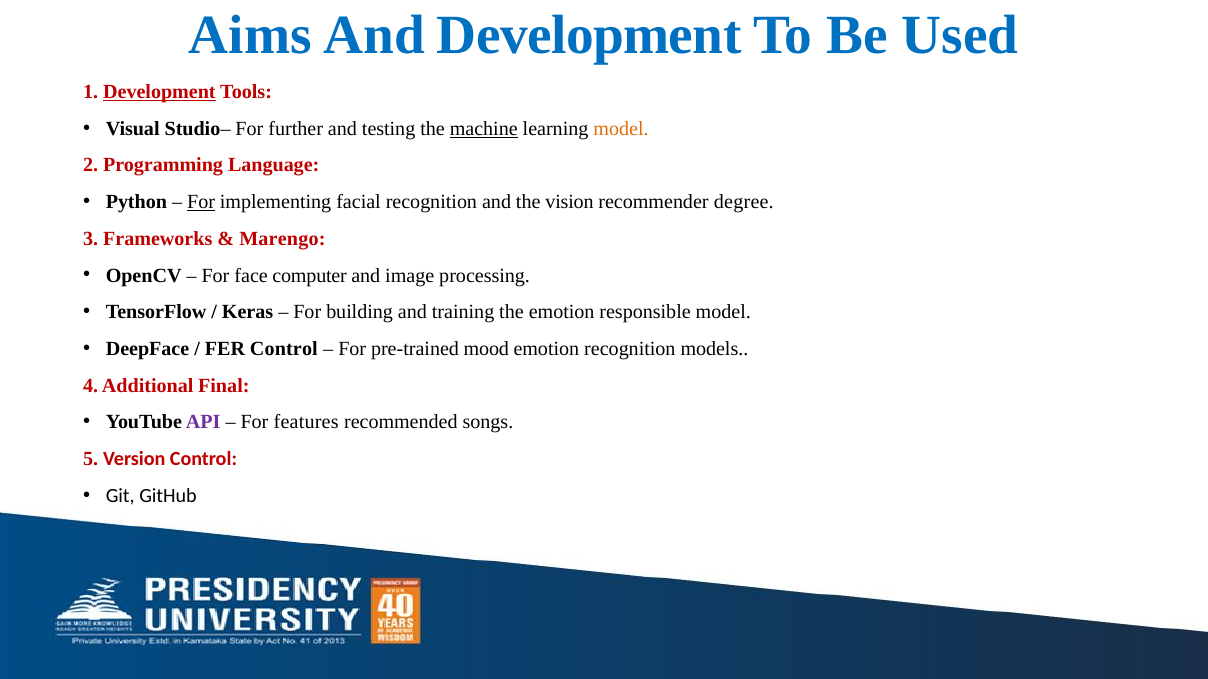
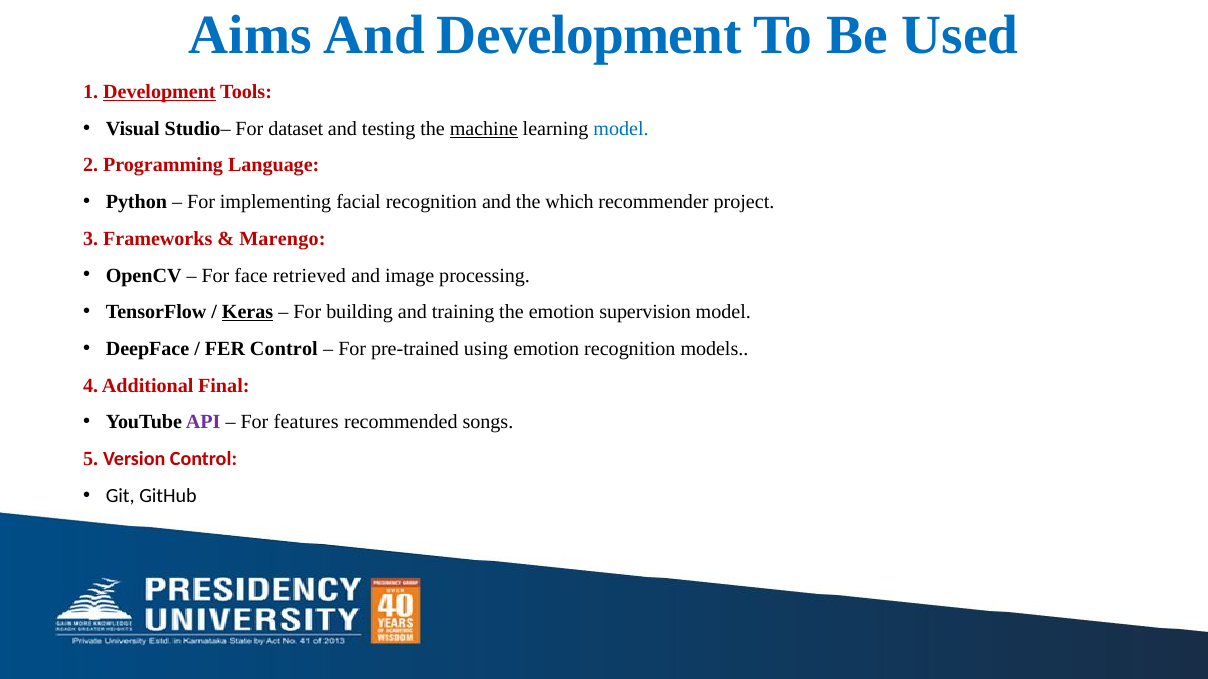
further: further -> dataset
model at (621, 129) colour: orange -> blue
For at (201, 202) underline: present -> none
vision: vision -> which
degree: degree -> project
computer: computer -> retrieved
Keras underline: none -> present
responsible: responsible -> supervision
mood: mood -> using
